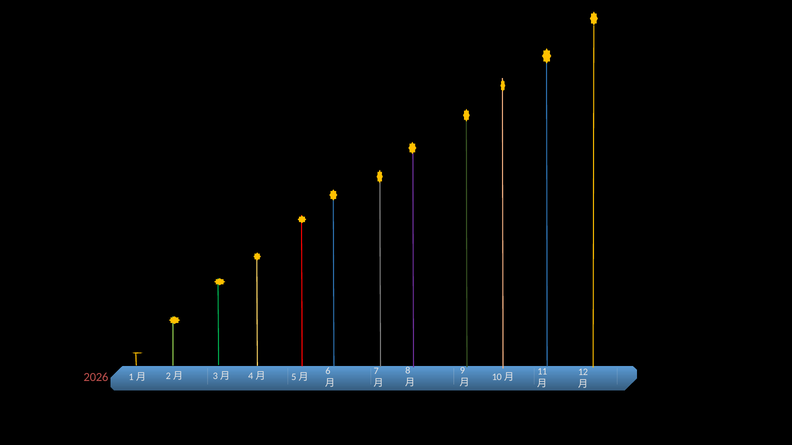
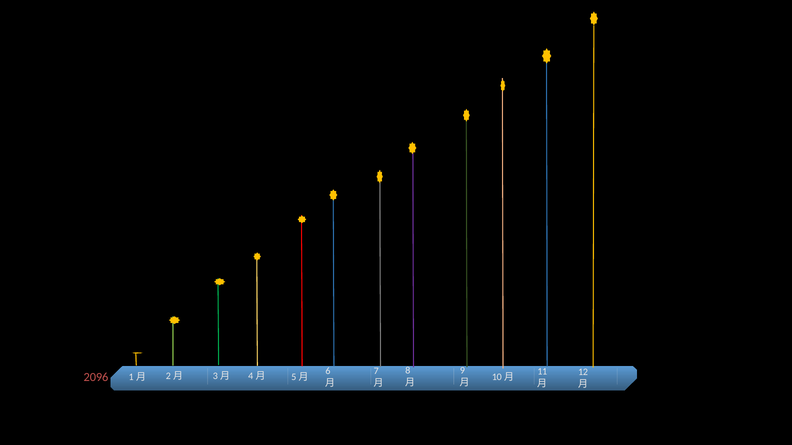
2026: 2026 -> 2096
